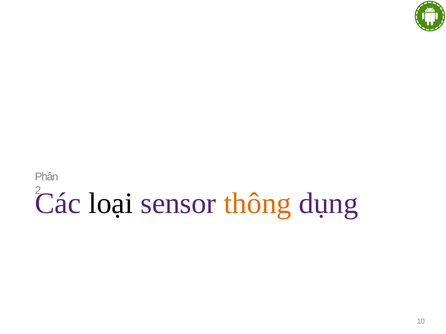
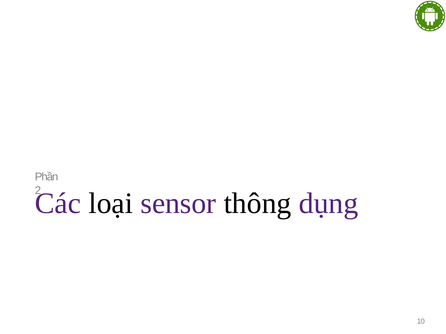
thông colour: orange -> black
